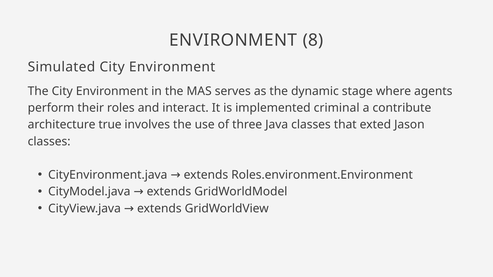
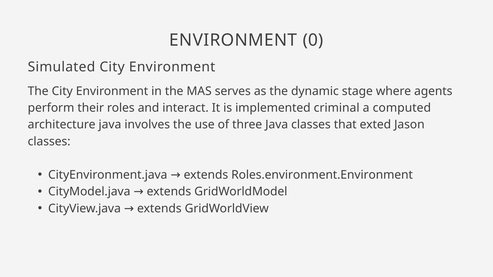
8: 8 -> 0
contribute: contribute -> computed
architecture true: true -> java
